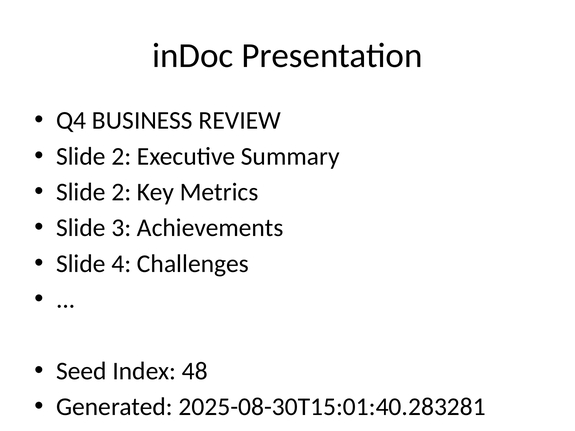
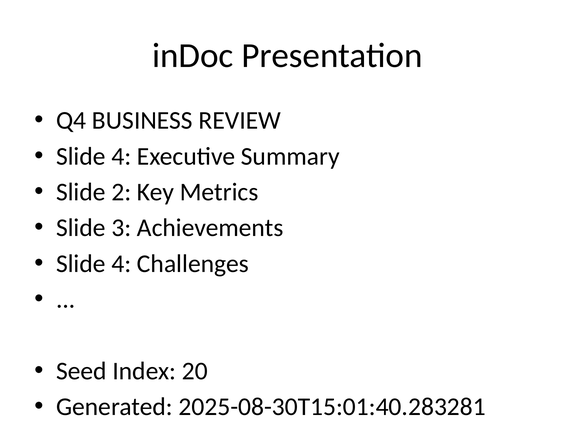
2 at (121, 156): 2 -> 4
48: 48 -> 20
